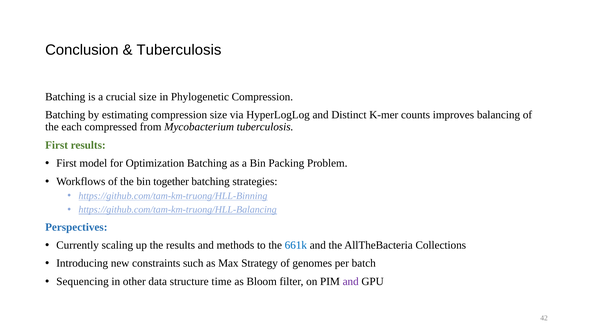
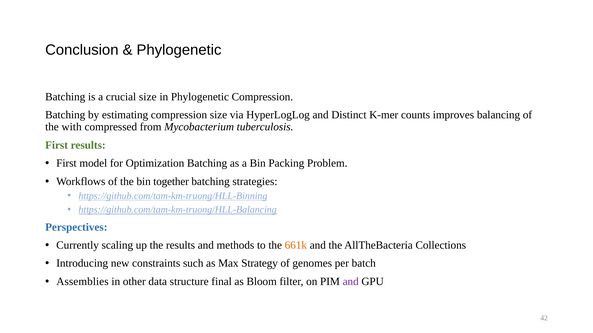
Tuberculosis at (179, 50): Tuberculosis -> Phylogenetic
each: each -> with
661k colour: blue -> orange
Sequencing: Sequencing -> Assemblies
time: time -> final
